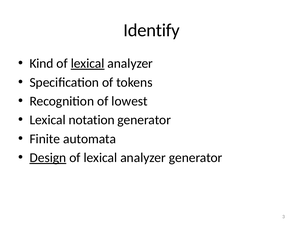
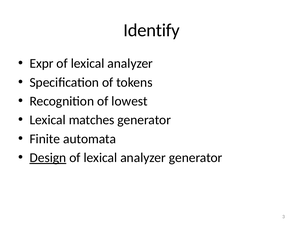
Kind: Kind -> Expr
lexical at (88, 64) underline: present -> none
notation: notation -> matches
